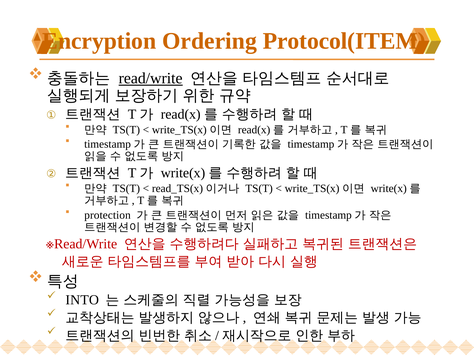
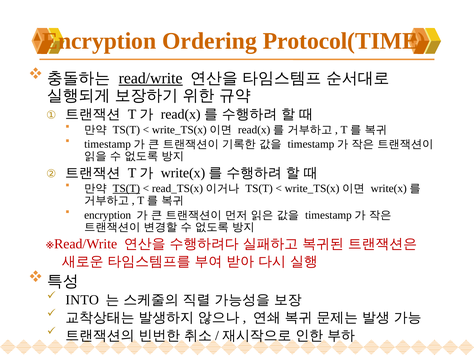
Protocol(ITEM: Protocol(ITEM -> Protocol(TIME
TS(T at (126, 188) underline: none -> present
protection at (108, 215): protection -> encryption
